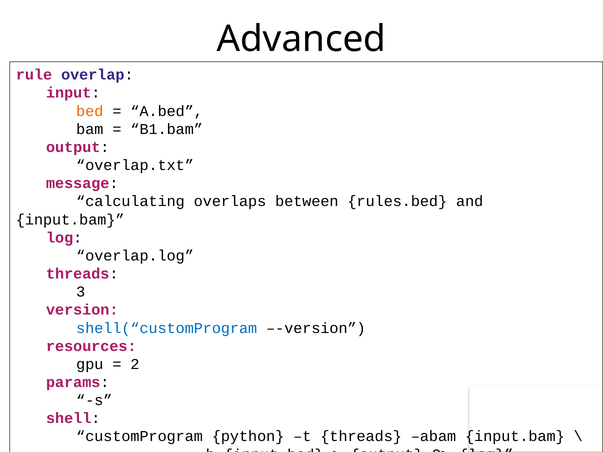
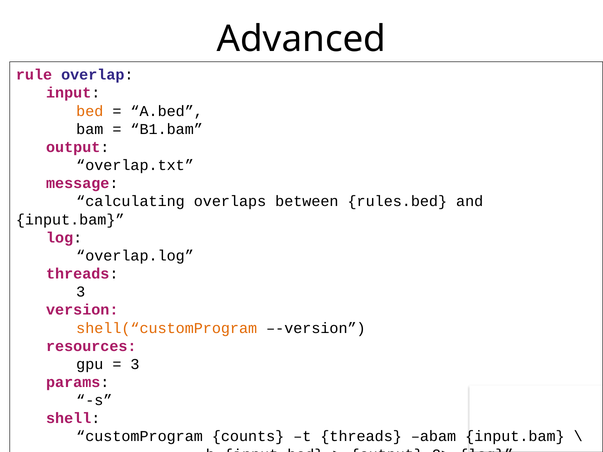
shell(“customProgram colour: blue -> orange
2 at (135, 364): 2 -> 3
python: python -> counts
